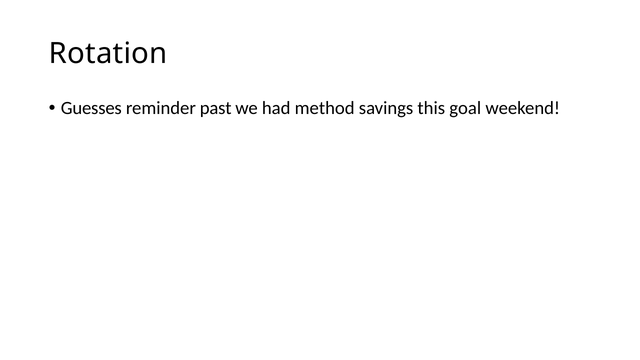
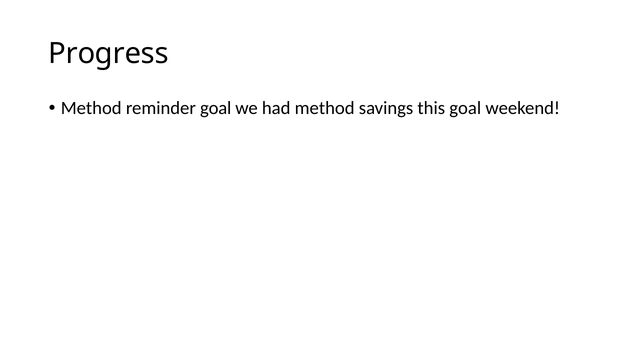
Rotation: Rotation -> Progress
Guesses at (91, 108): Guesses -> Method
reminder past: past -> goal
